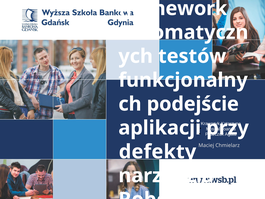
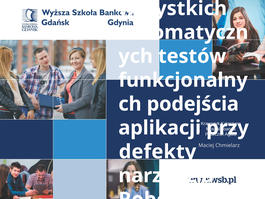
framework at (173, 8): framework -> wszystkich
podejście: podejście -> podejścia
